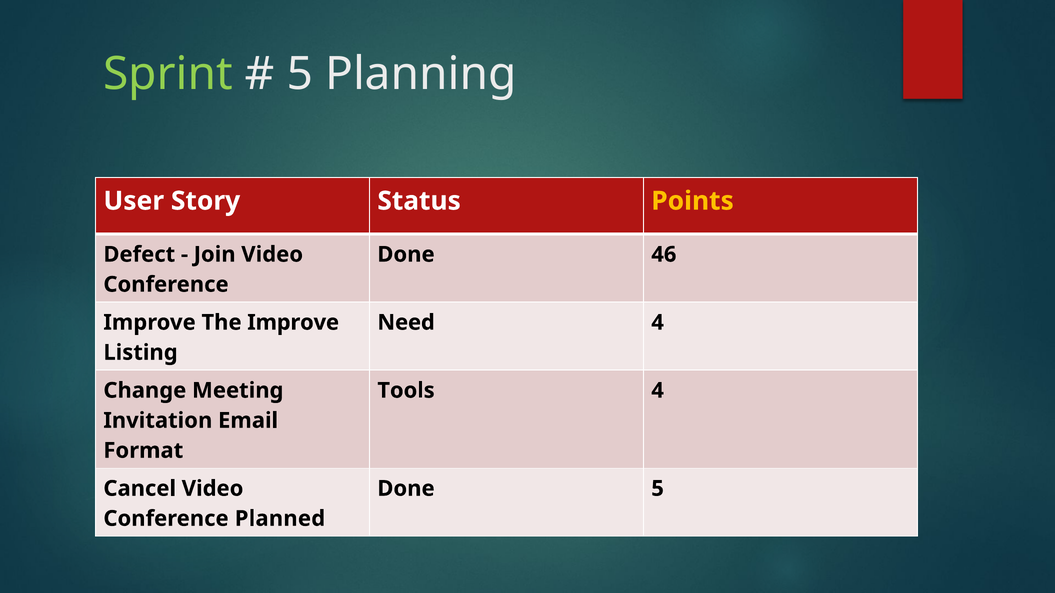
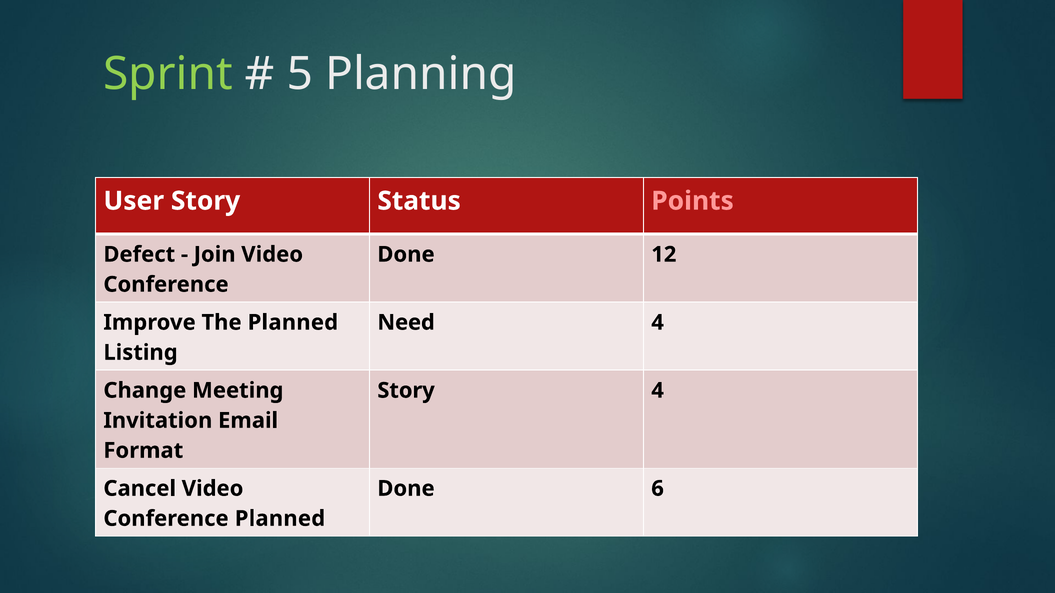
Points colour: yellow -> pink
46: 46 -> 12
The Improve: Improve -> Planned
Tools at (406, 391): Tools -> Story
Done 5: 5 -> 6
